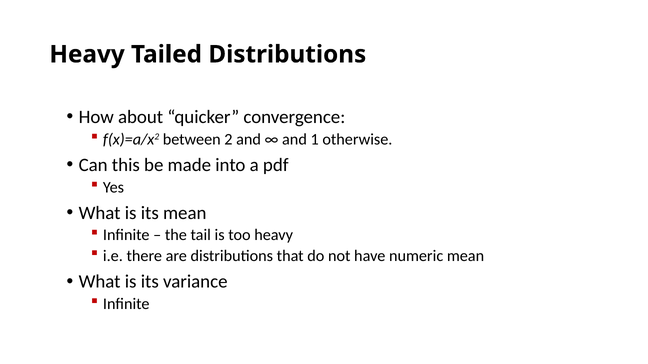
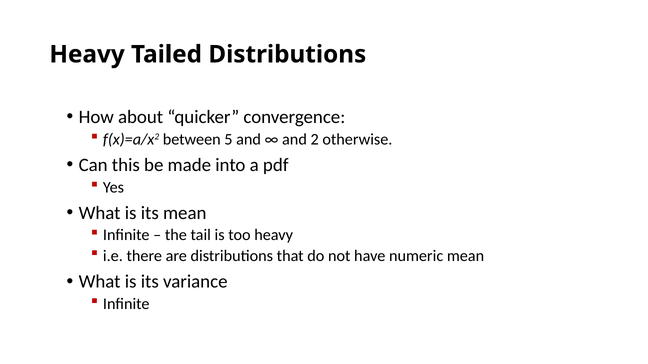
2: 2 -> 5
1: 1 -> 2
